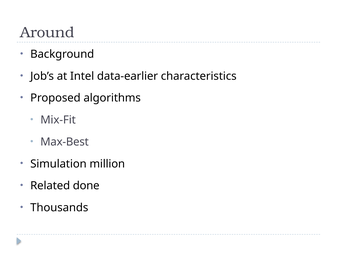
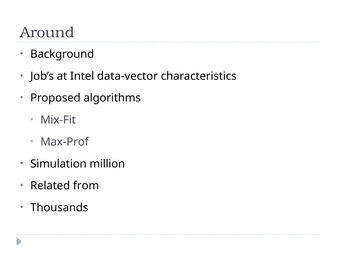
data-earlier: data-earlier -> data-vector
Max-Best: Max-Best -> Max-Prof
done: done -> from
